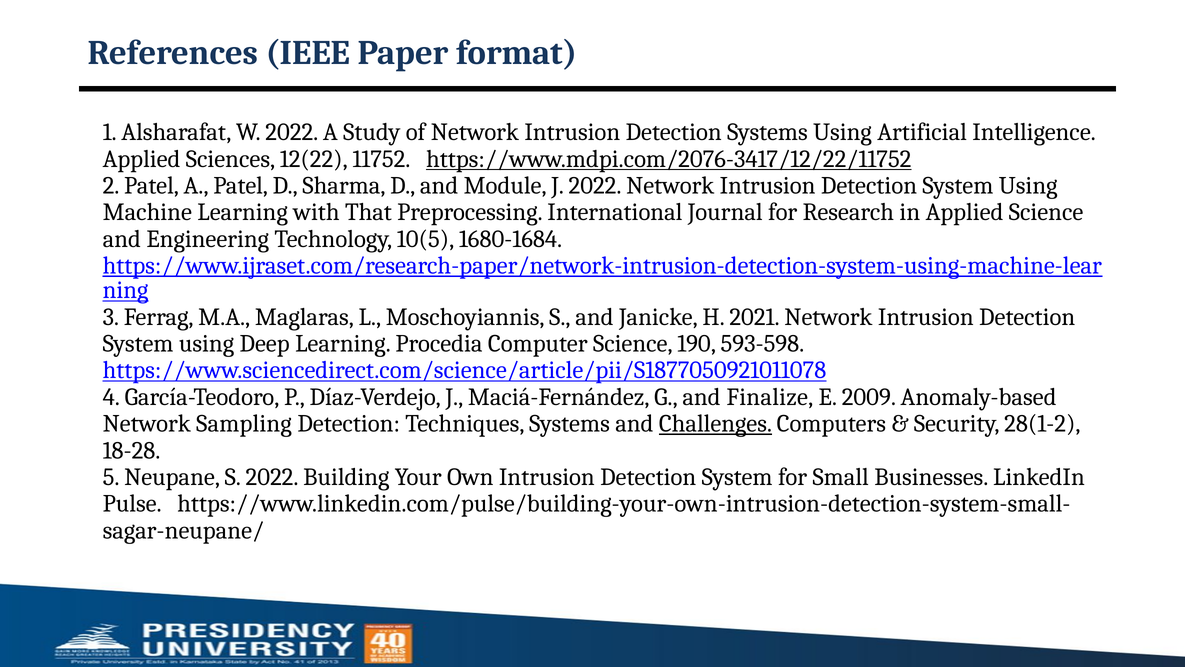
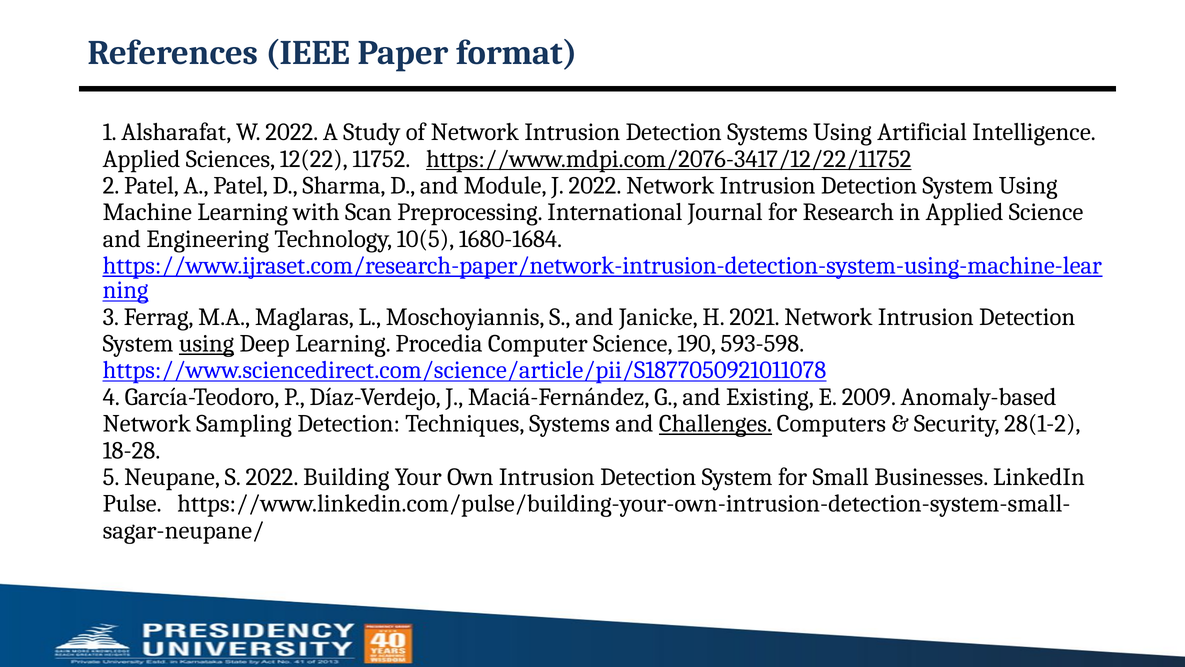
That: That -> Scan
using at (207, 343) underline: none -> present
Finalize: Finalize -> Existing
